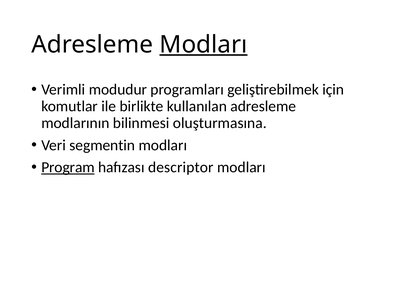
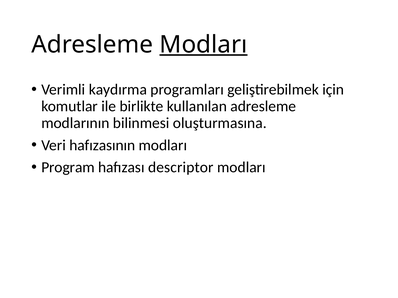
modudur: modudur -> kaydırma
segmentin: segmentin -> hafızasının
Program underline: present -> none
